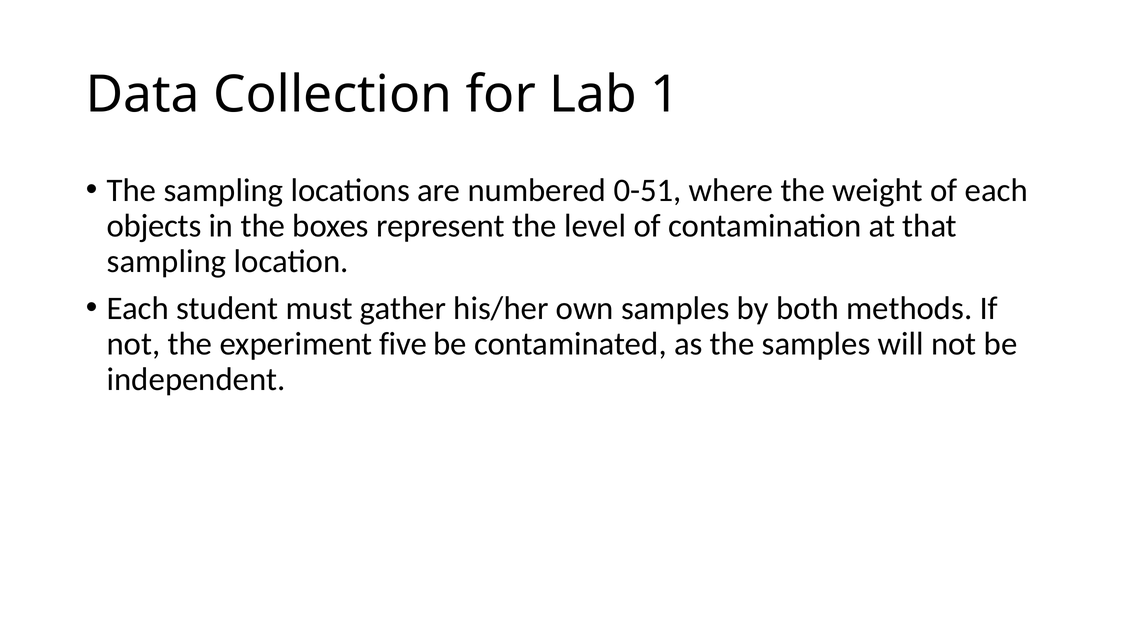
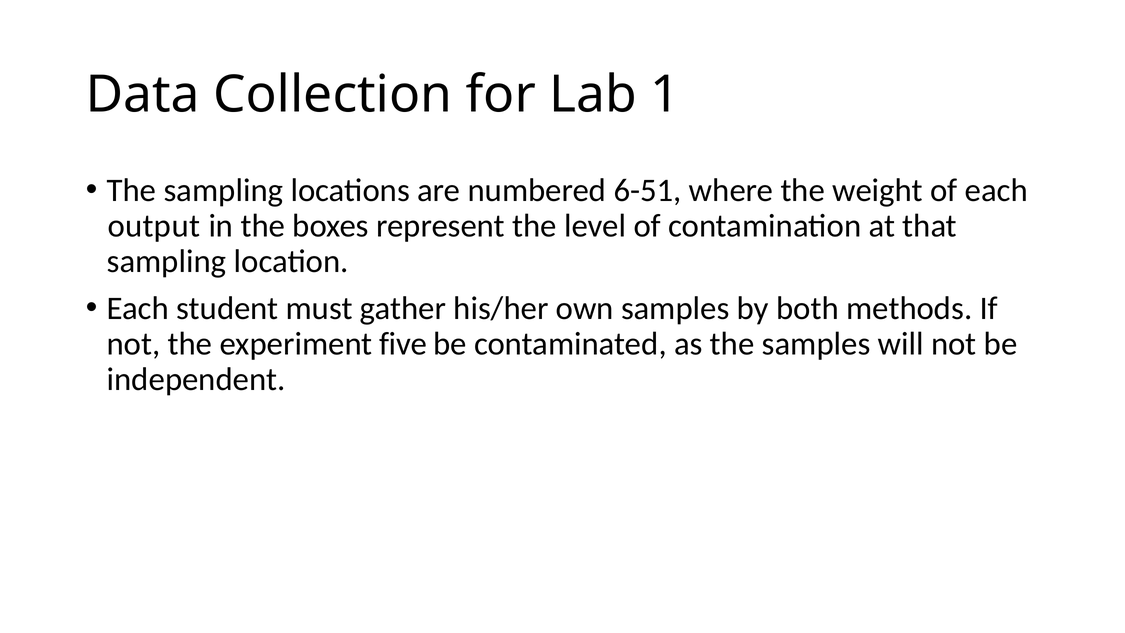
0-51: 0-51 -> 6-51
objects: objects -> output
